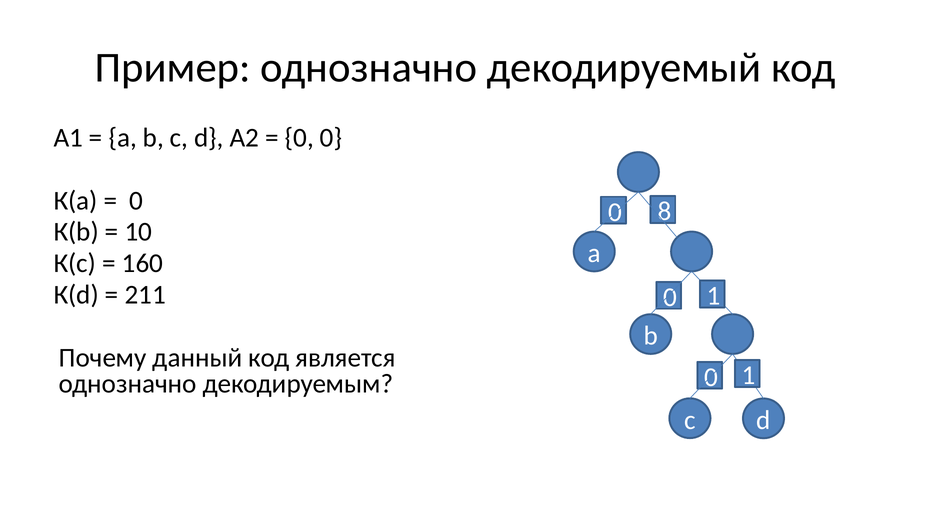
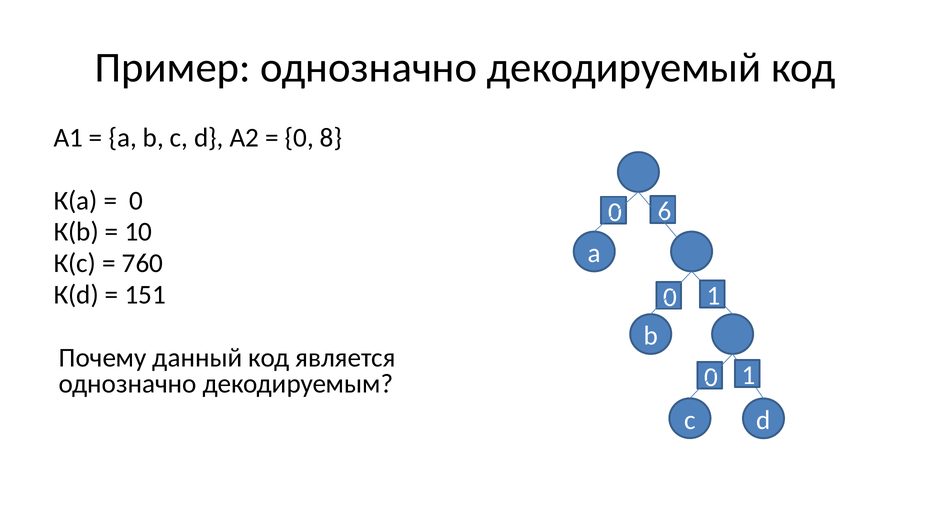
0 at (331, 138): 0 -> 8
8: 8 -> 6
160: 160 -> 760
211: 211 -> 151
